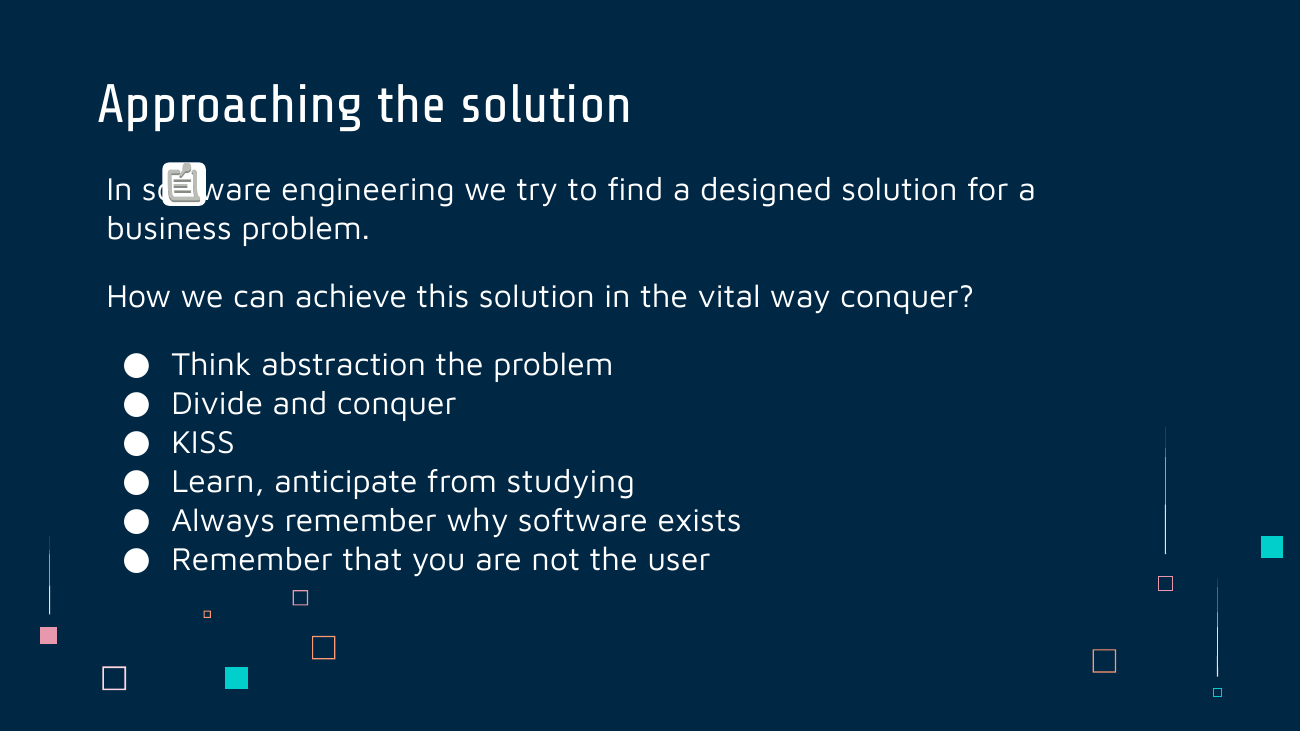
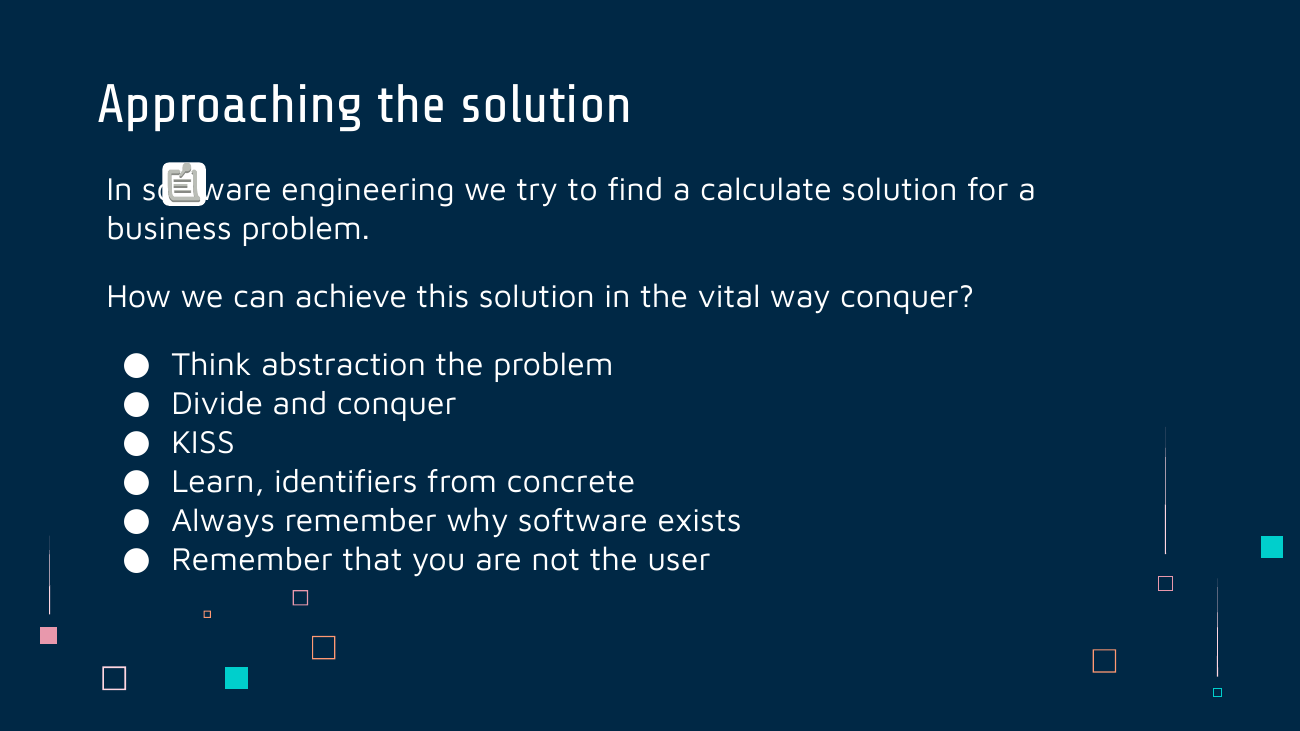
designed: designed -> calculate
anticipate: anticipate -> identifiers
studying: studying -> concrete
